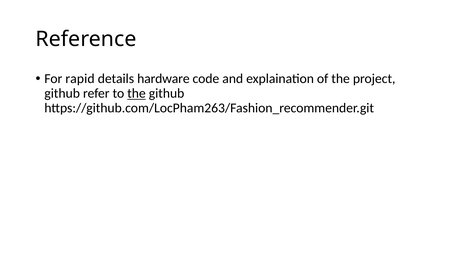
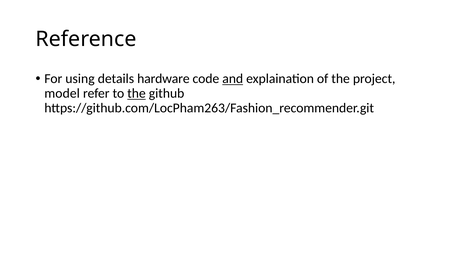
rapid: rapid -> using
and underline: none -> present
github at (62, 94): github -> model
